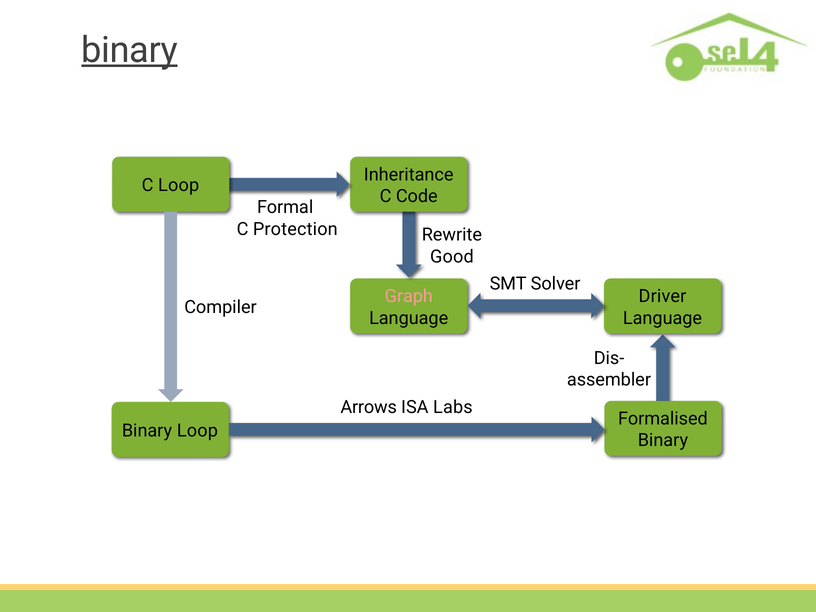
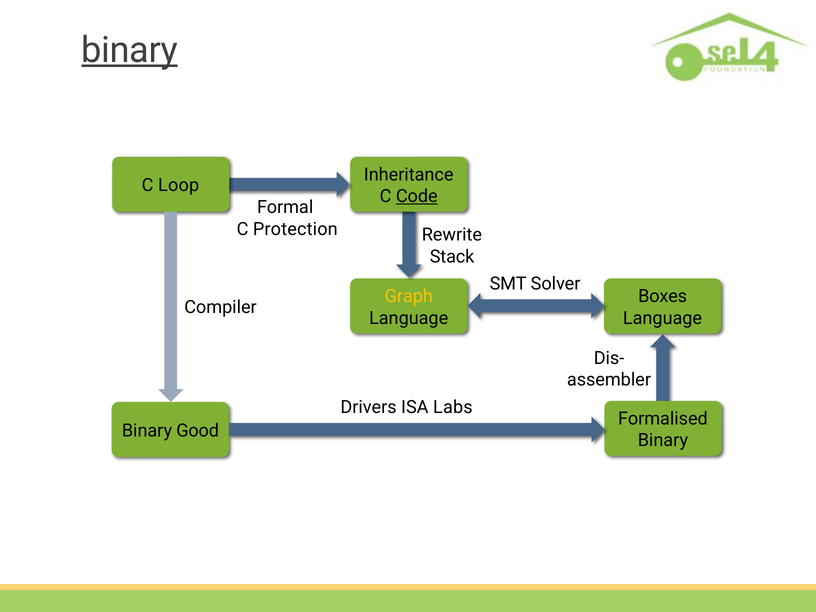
Code underline: none -> present
Good: Good -> Stack
Graph colour: pink -> yellow
Driver: Driver -> Boxes
Arrows: Arrows -> Drivers
Binary Loop: Loop -> Good
